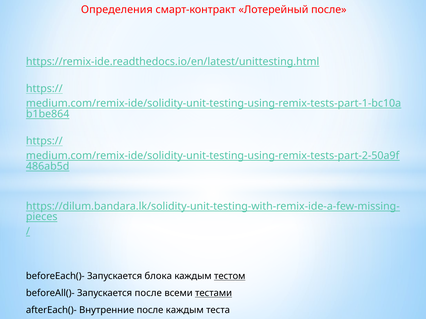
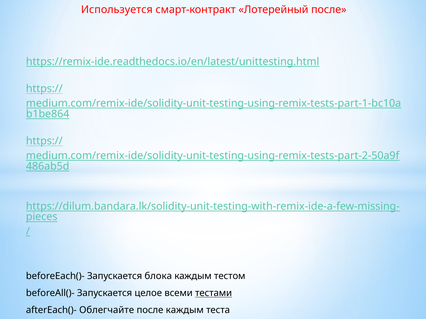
Определения: Определения -> Используется
тестом underline: present -> none
beforeAll()- Запускается после: после -> целое
Внутренние: Внутренние -> Облегчайте
